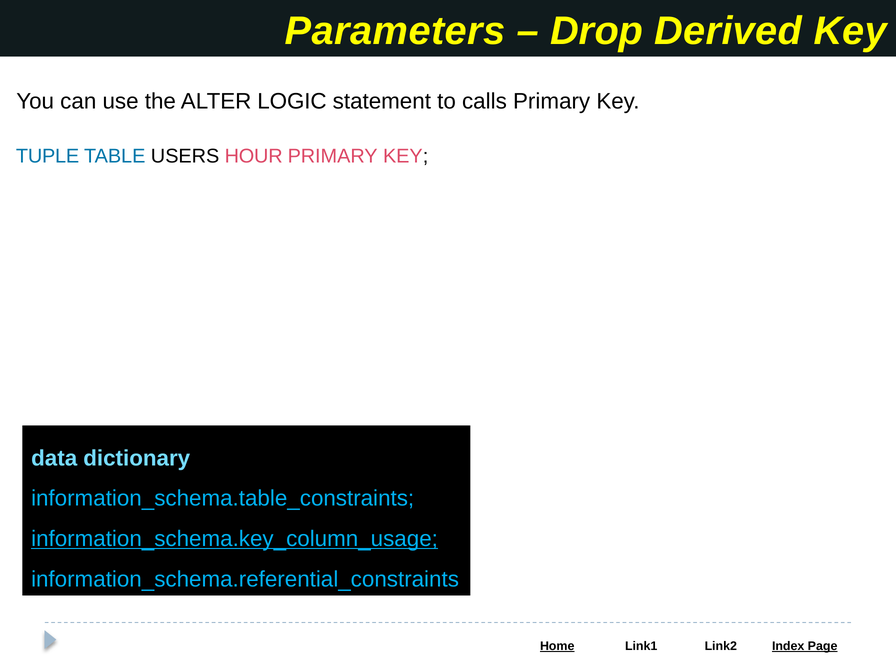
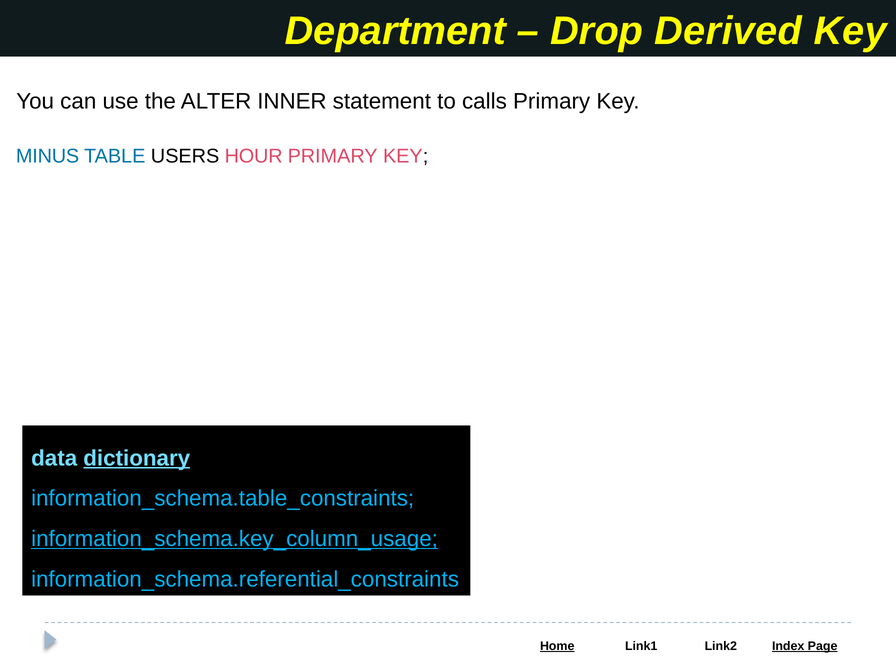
Parameters: Parameters -> Department
LOGIC: LOGIC -> INNER
TUPLE: TUPLE -> MINUS
dictionary underline: none -> present
